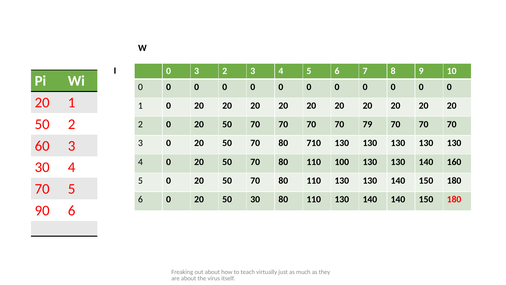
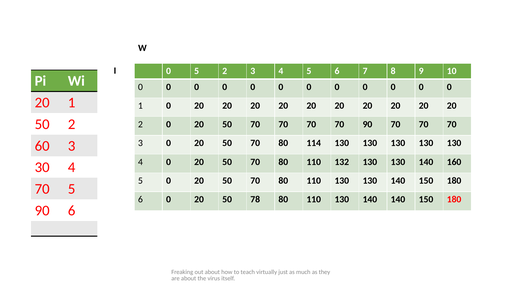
0 3: 3 -> 5
70 79: 79 -> 90
710: 710 -> 114
100: 100 -> 132
50 30: 30 -> 78
